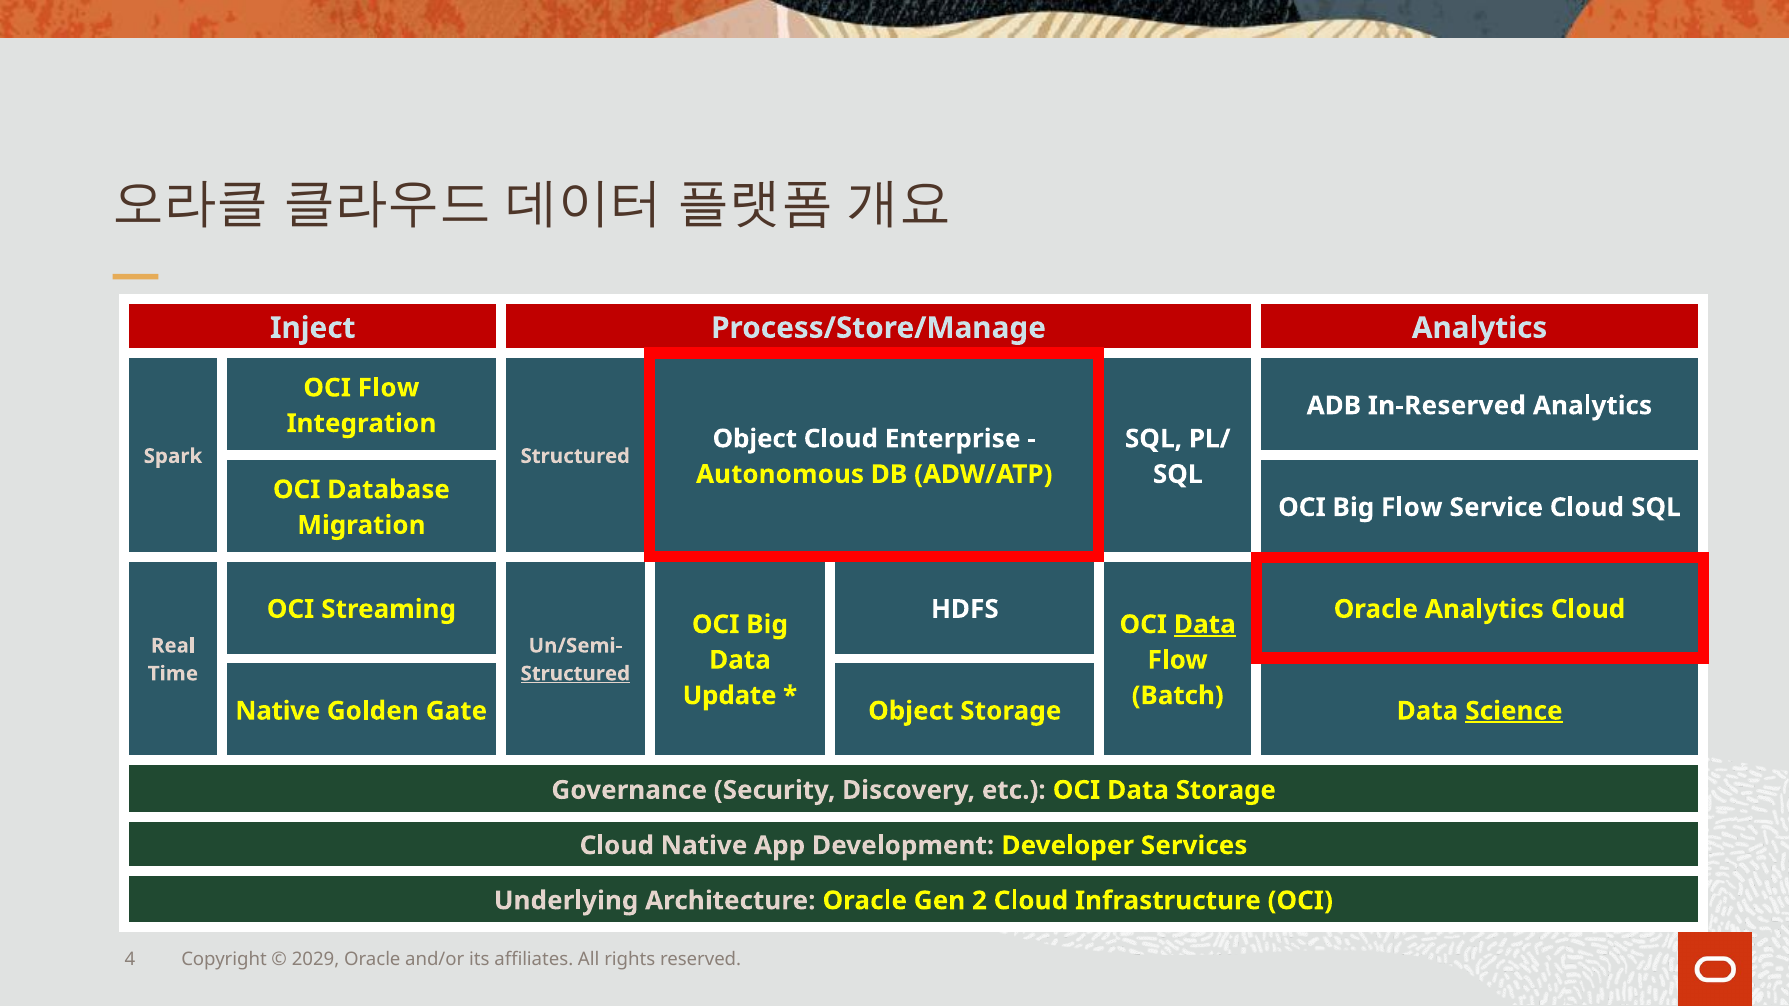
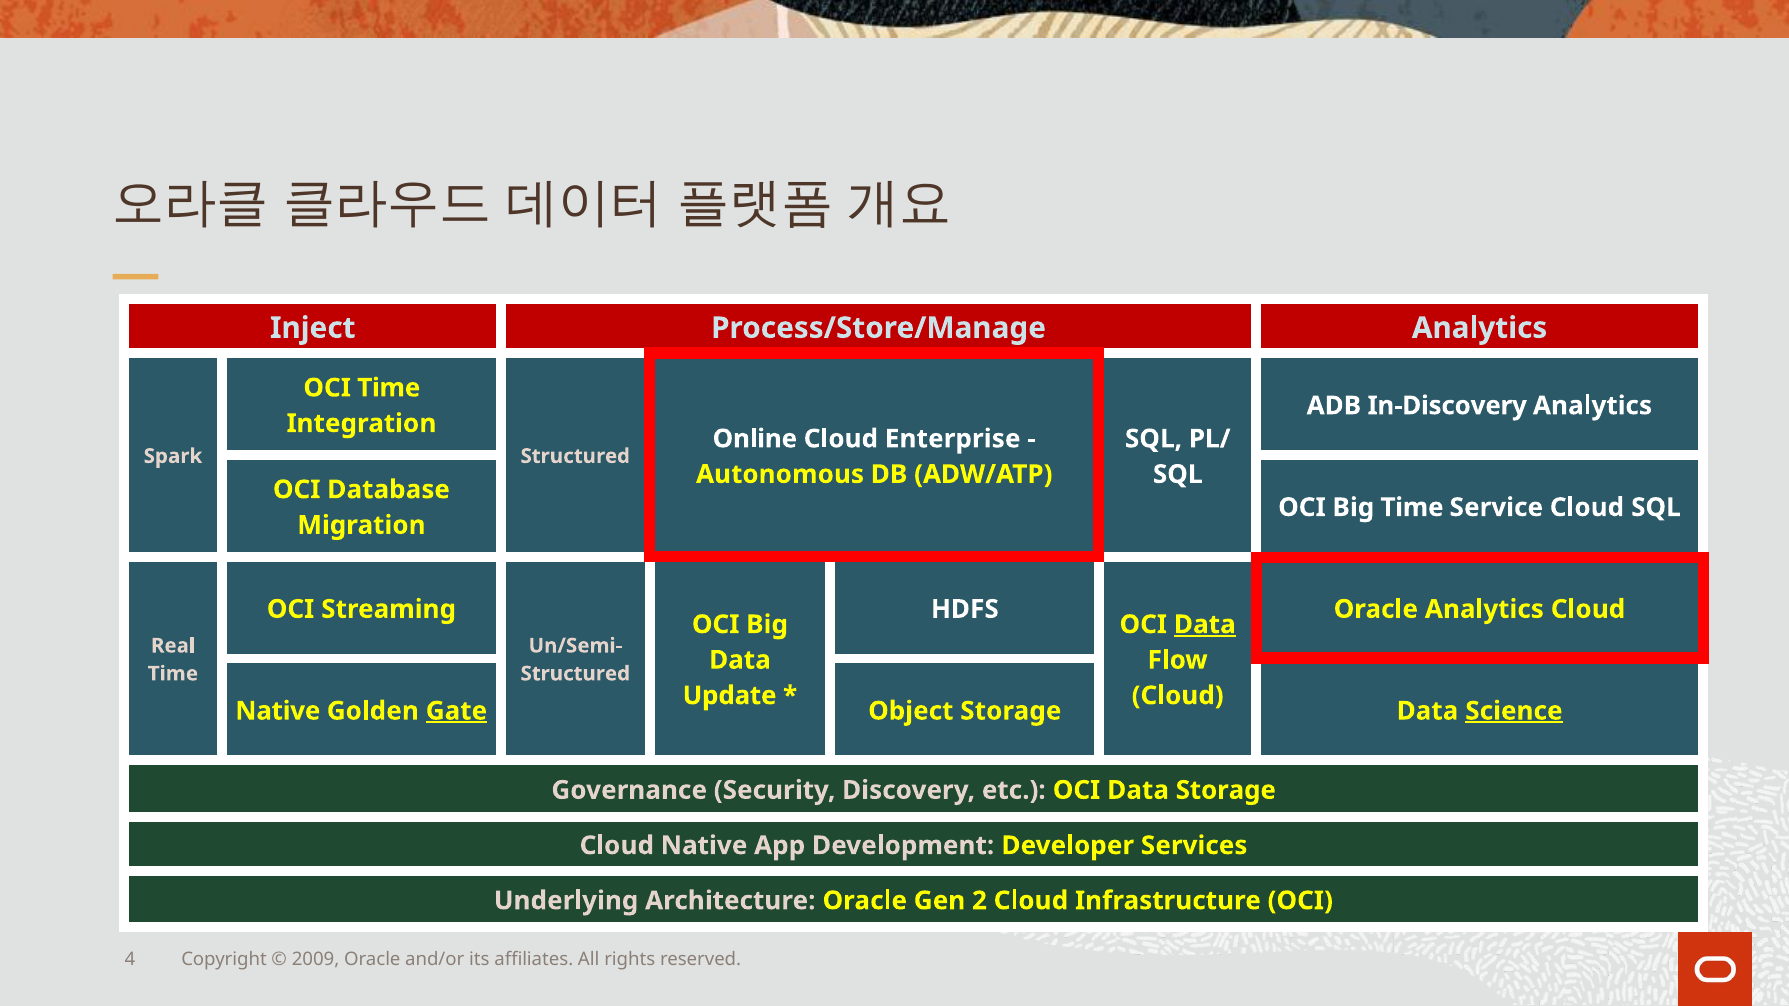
OCI Flow: Flow -> Time
In-Reserved: In-Reserved -> In-Discovery
Object at (755, 439): Object -> Online
Big Flow: Flow -> Time
Structured at (575, 674) underline: present -> none
Batch at (1178, 696): Batch -> Cloud
Gate underline: none -> present
2029: 2029 -> 2009
